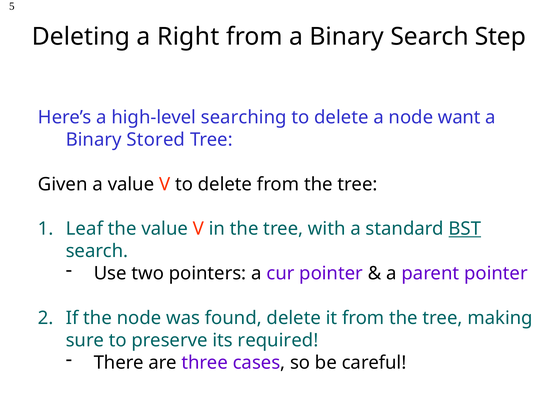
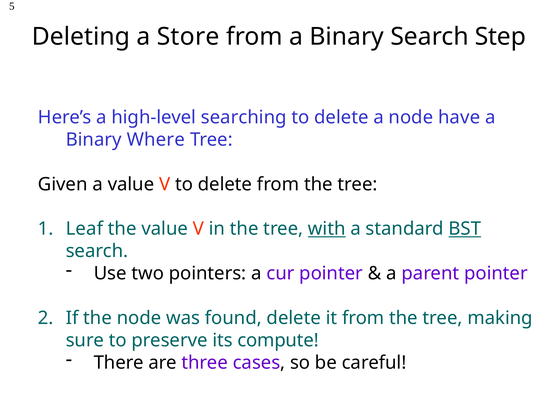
Right: Right -> Store
want: want -> have
Stored: Stored -> Where
with underline: none -> present
required: required -> compute
